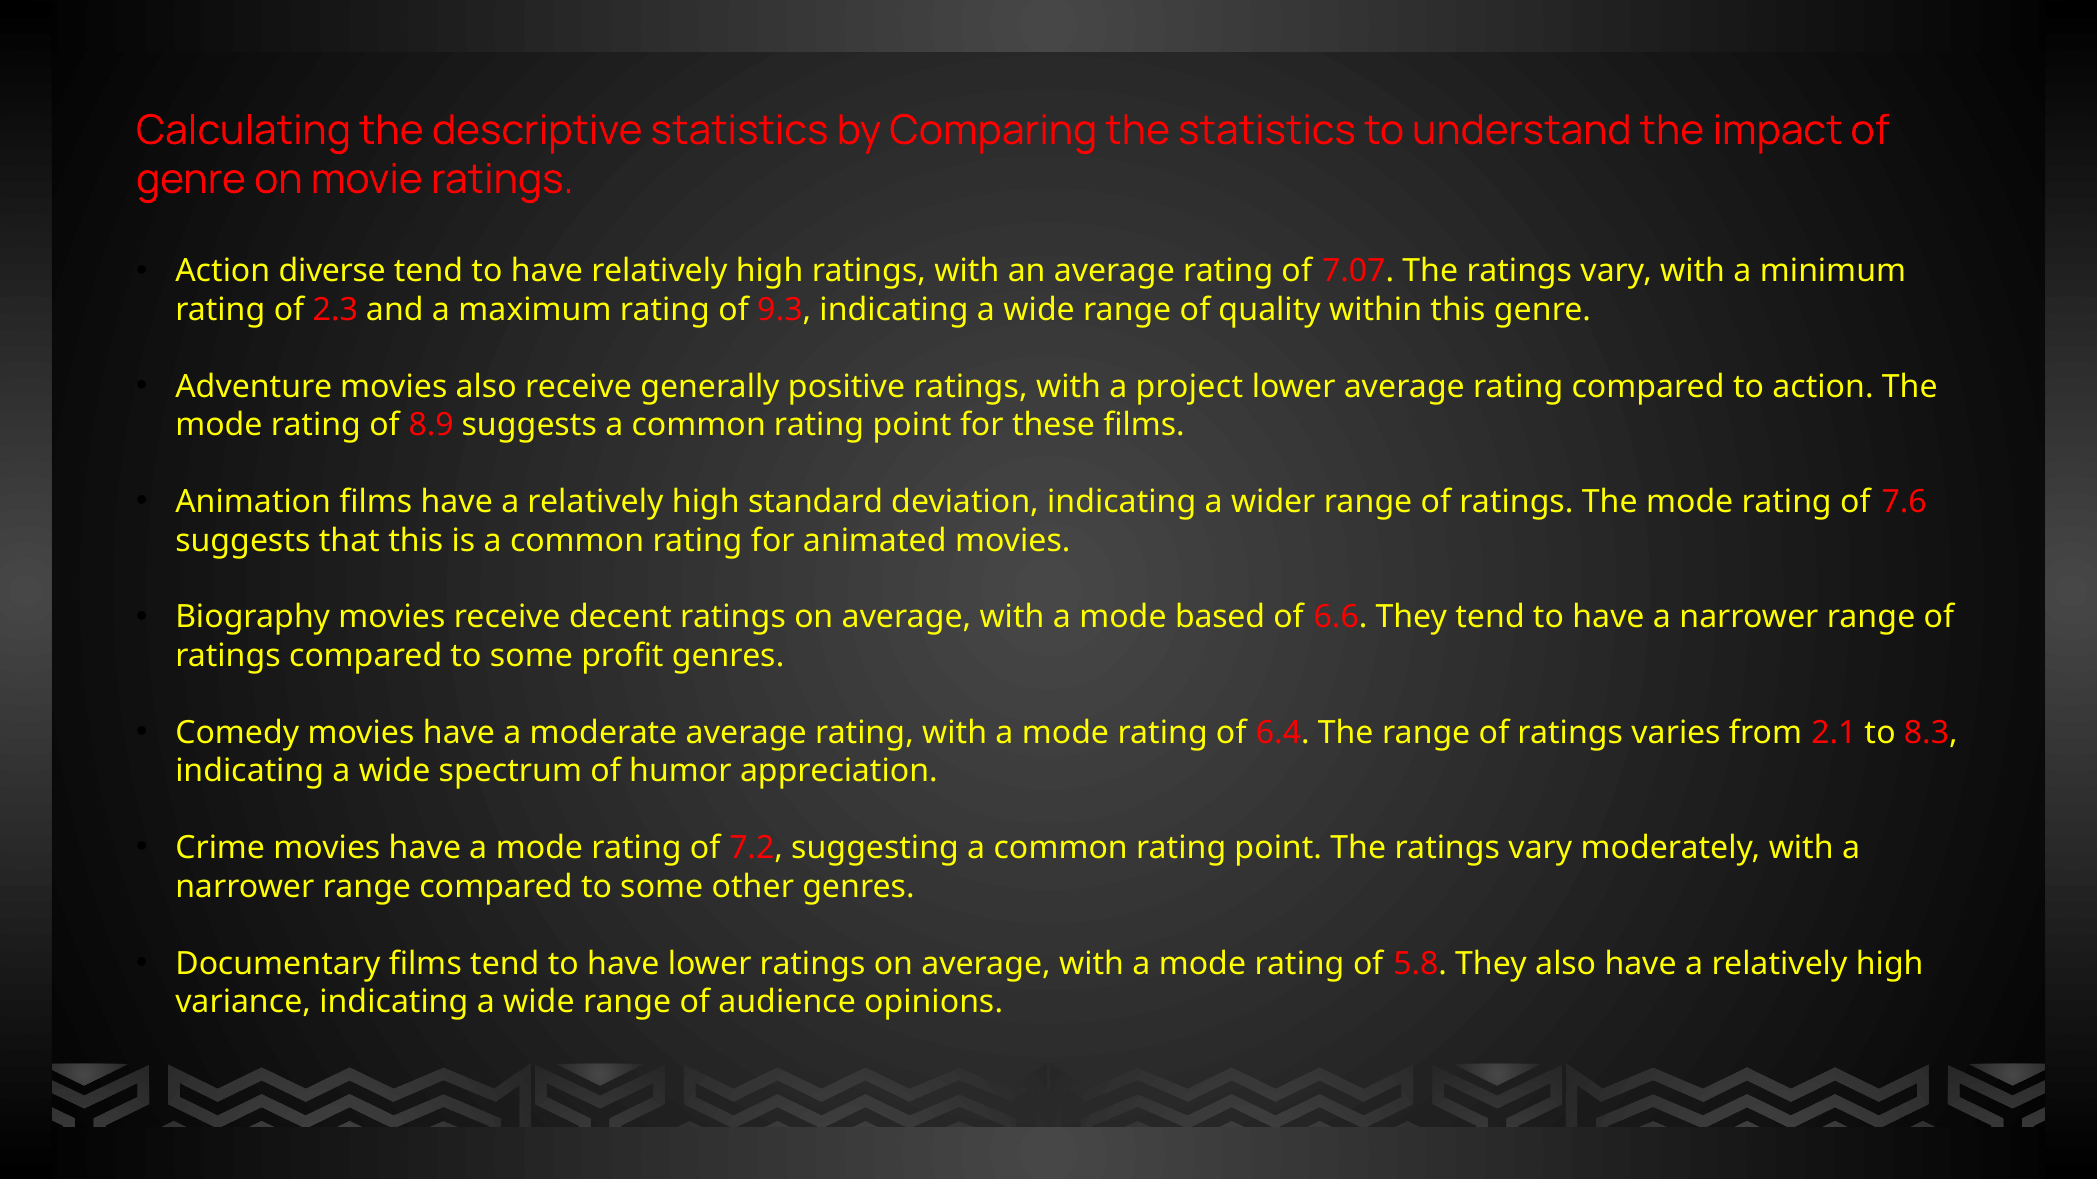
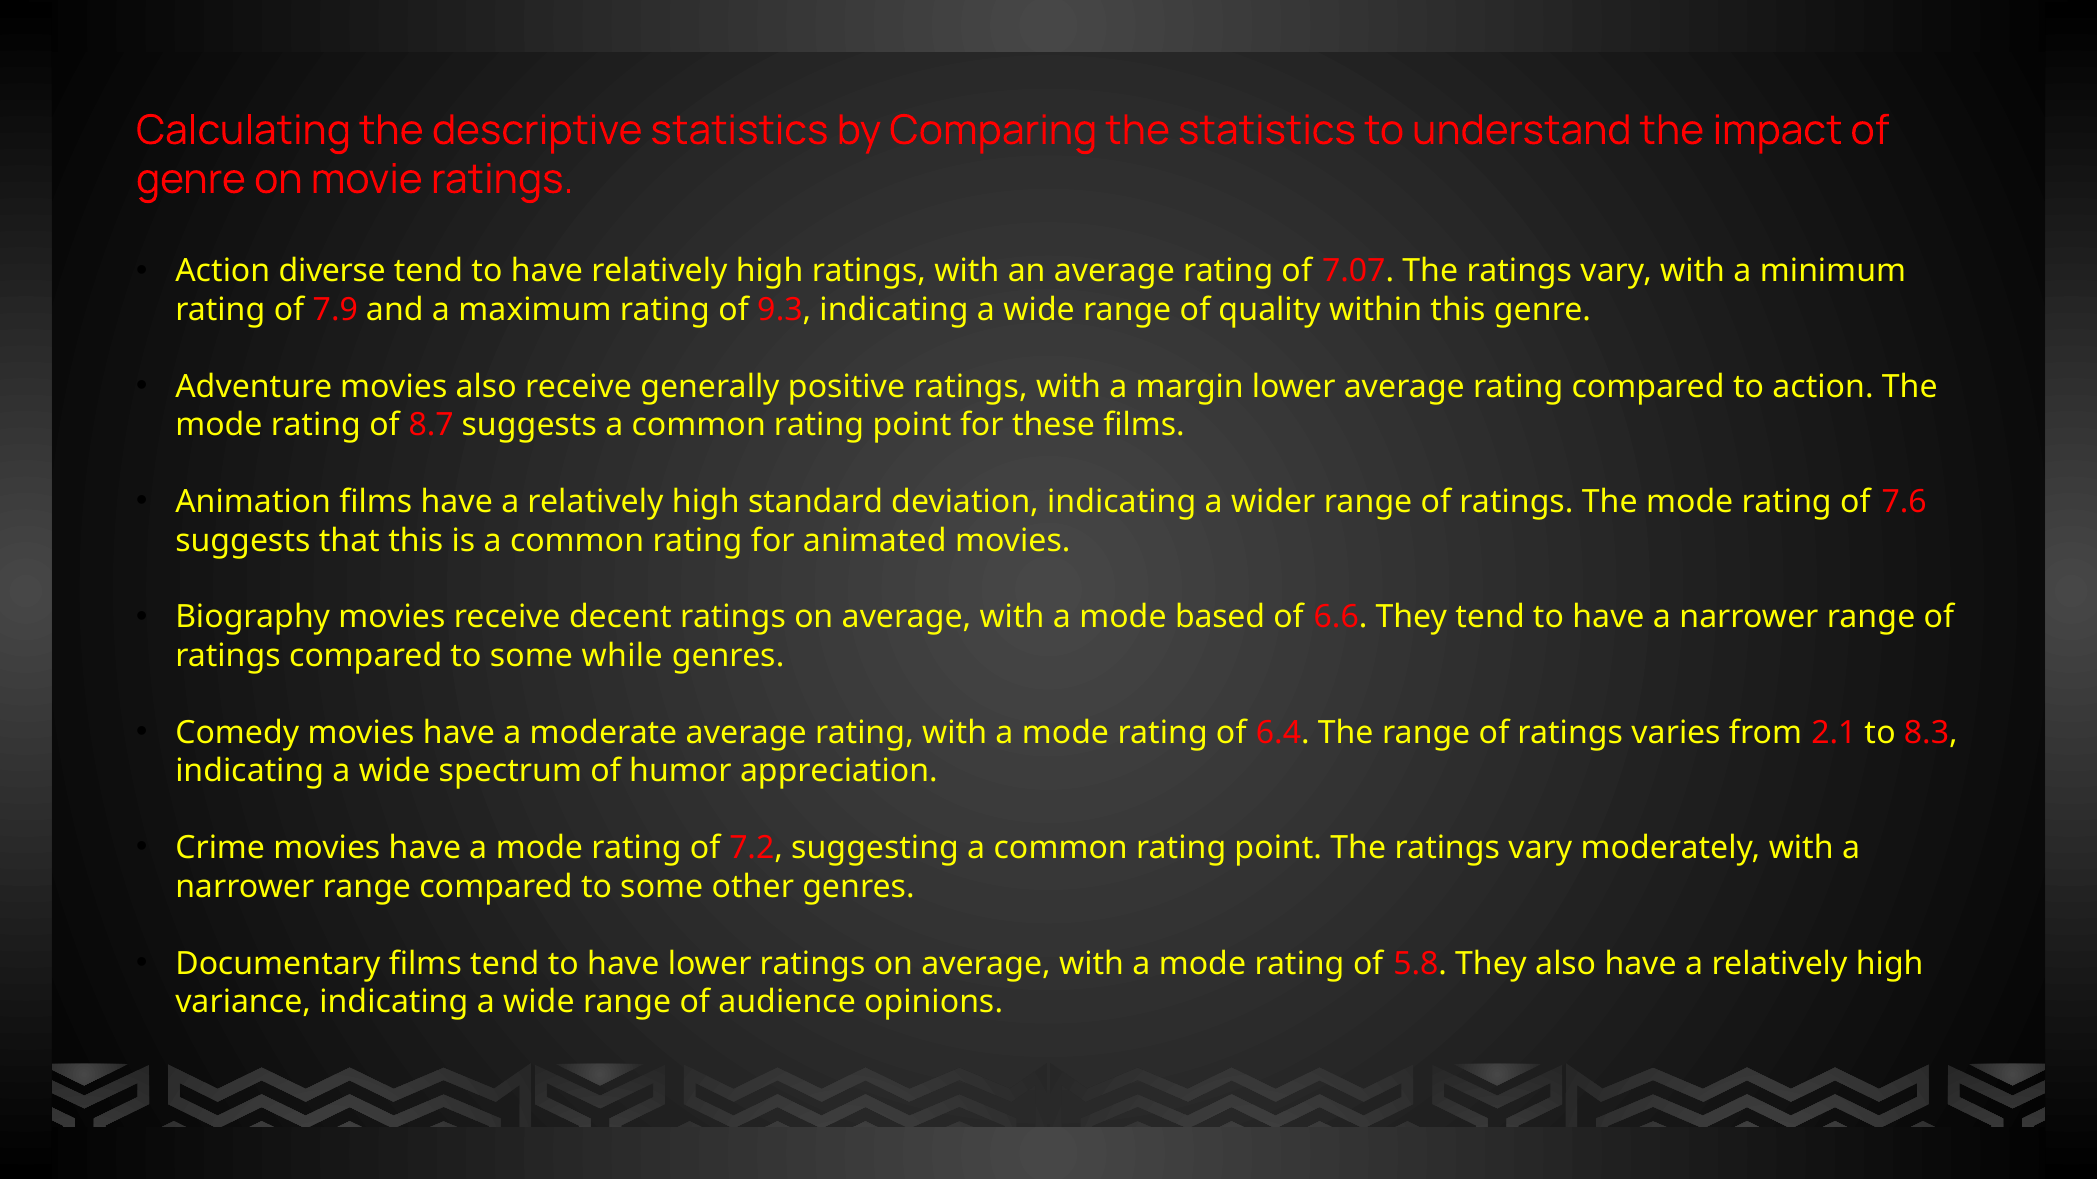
2.3: 2.3 -> 7.9
project: project -> margin
8.9: 8.9 -> 8.7
profit: profit -> while
